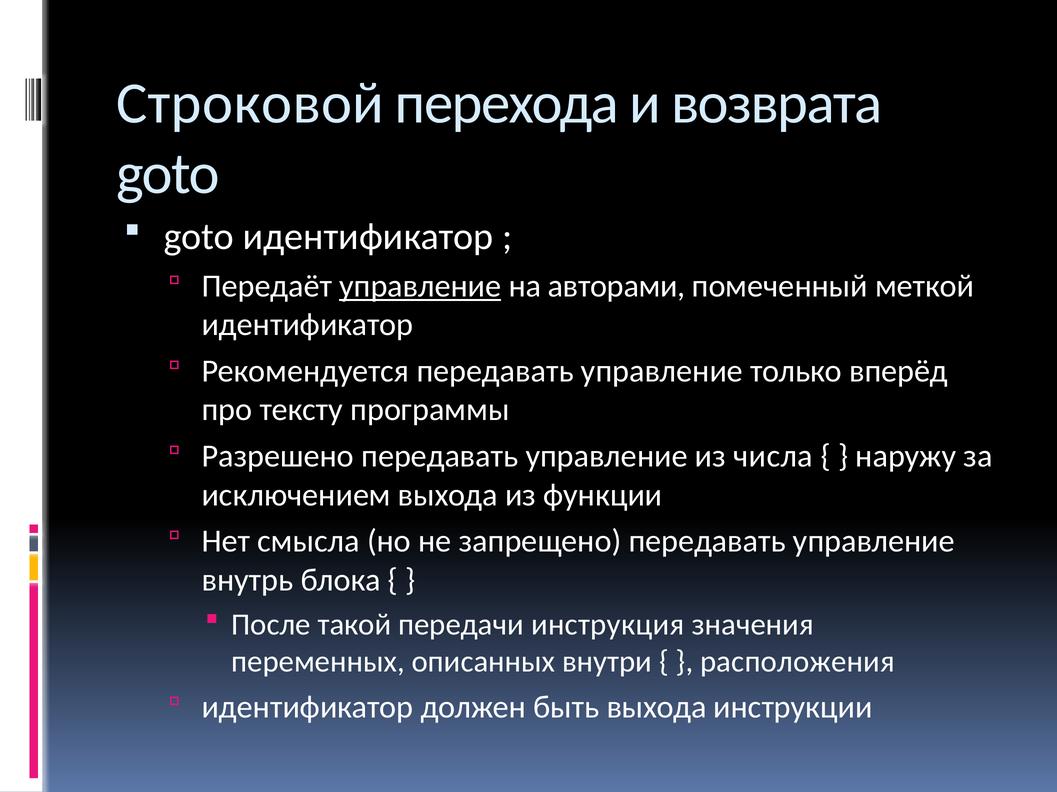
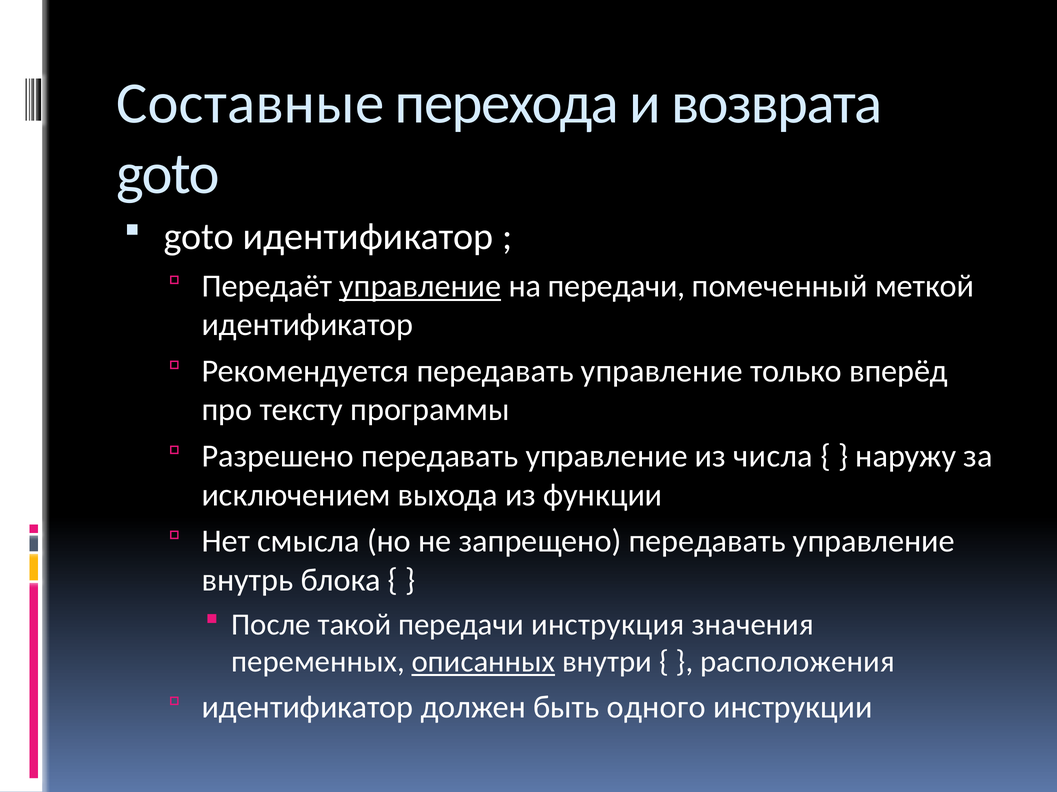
Строковой: Строковой -> Составные
на авторами: авторами -> передачи
описанных underline: none -> present
быть выхода: выхода -> одного
